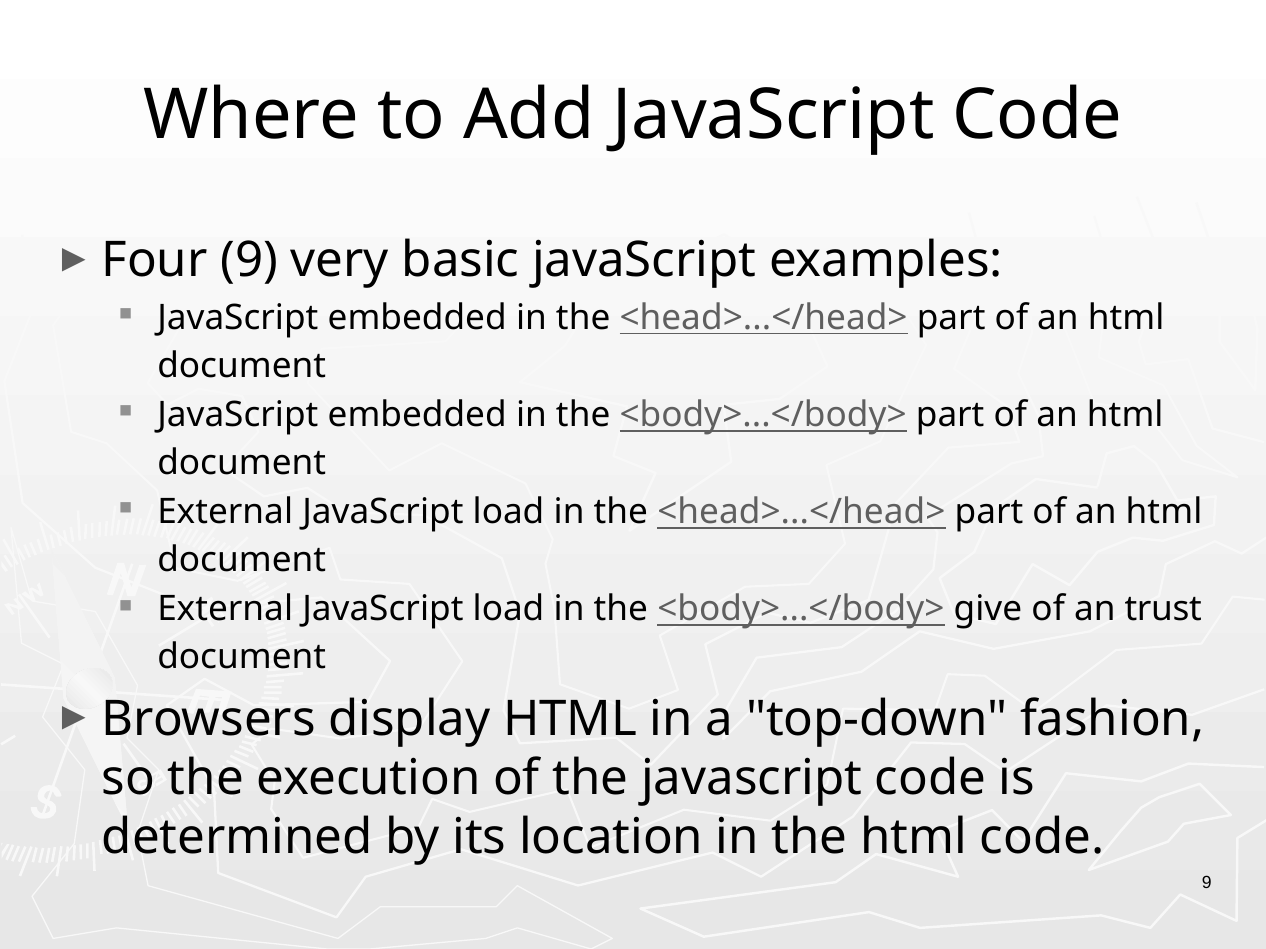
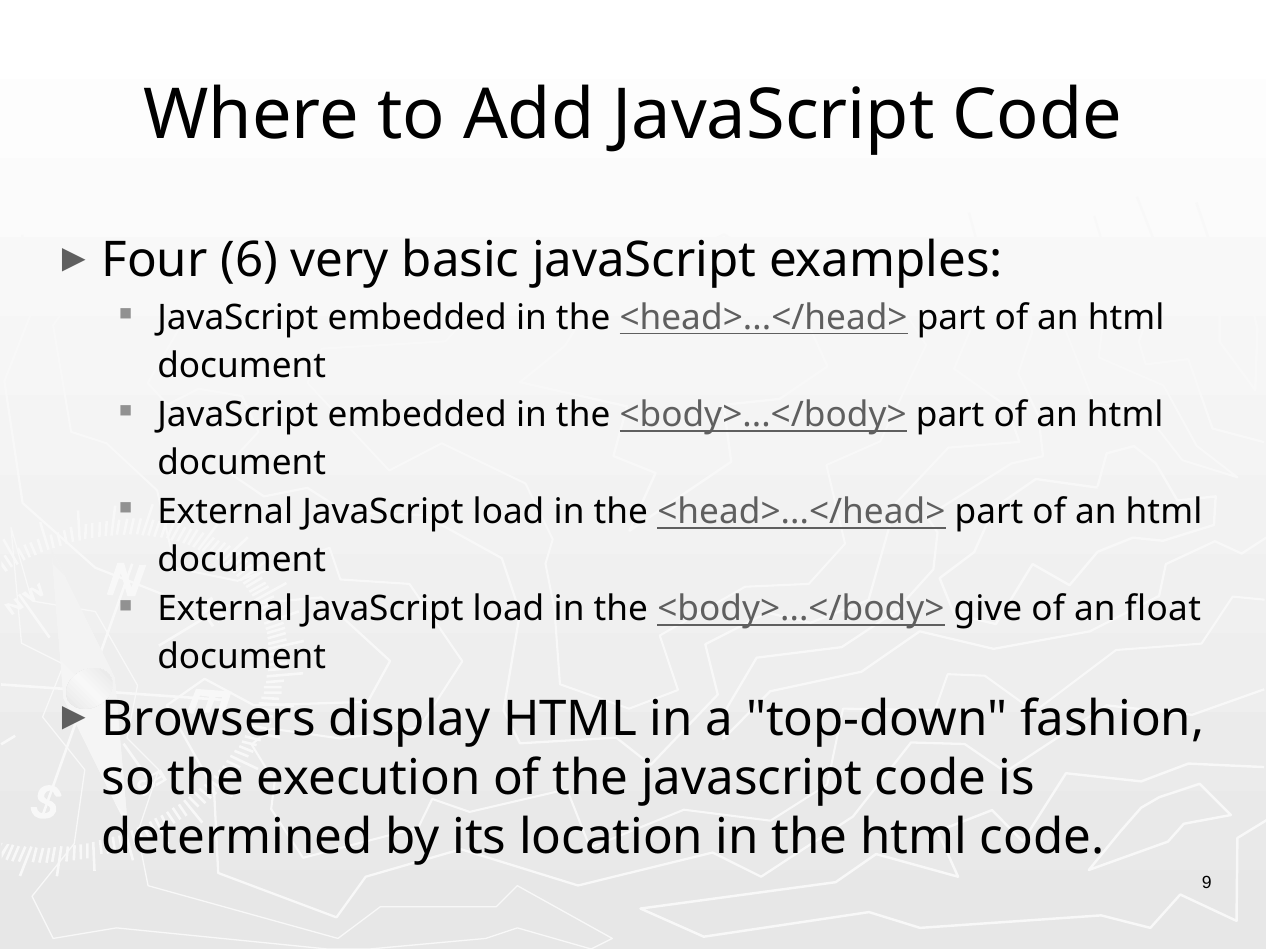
Four 9: 9 -> 6
trust: trust -> float
